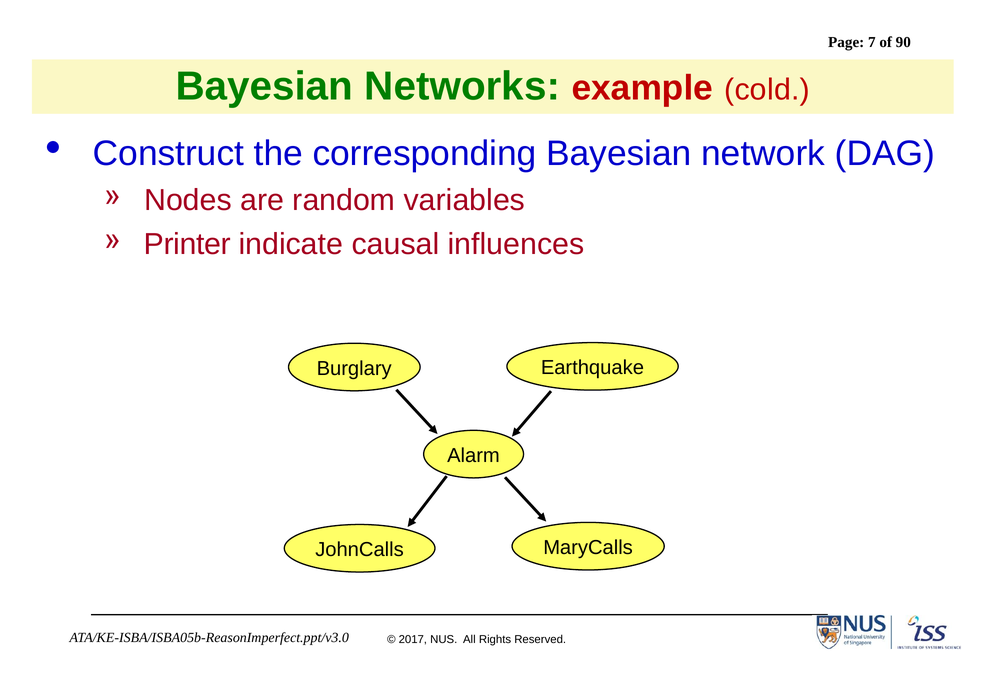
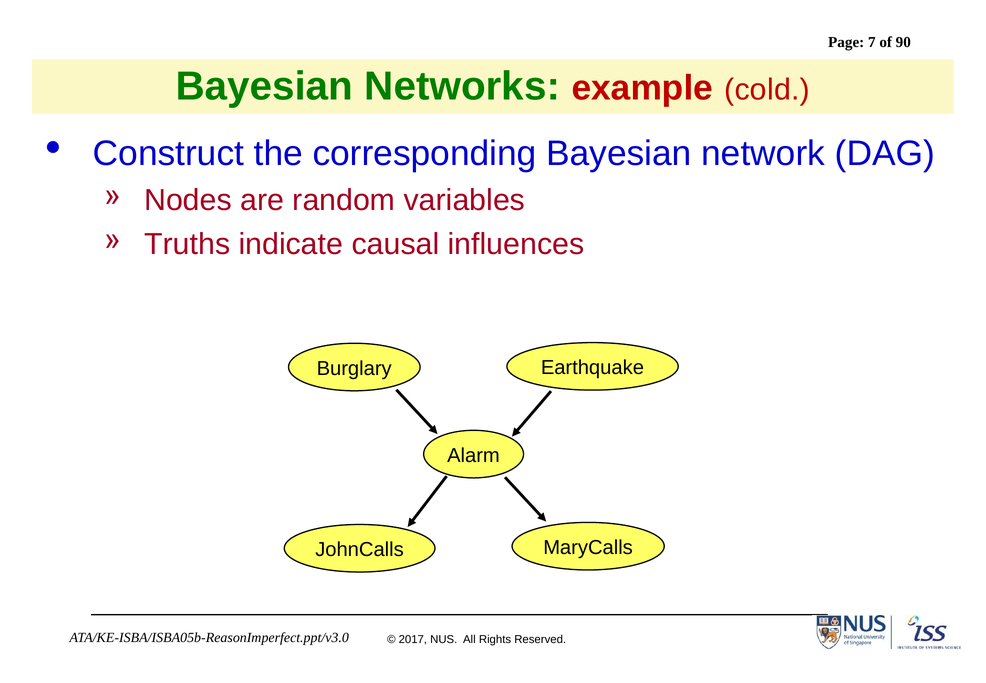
Printer: Printer -> Truths
